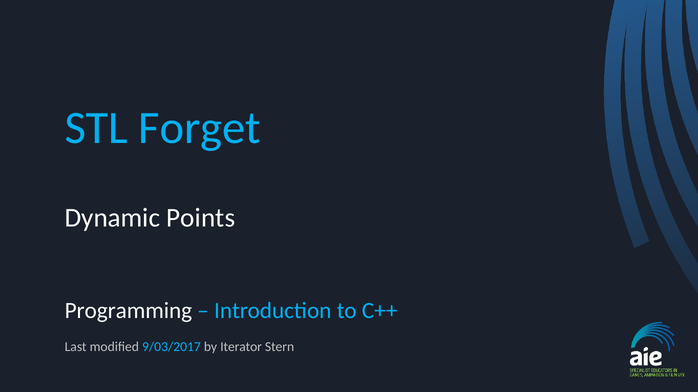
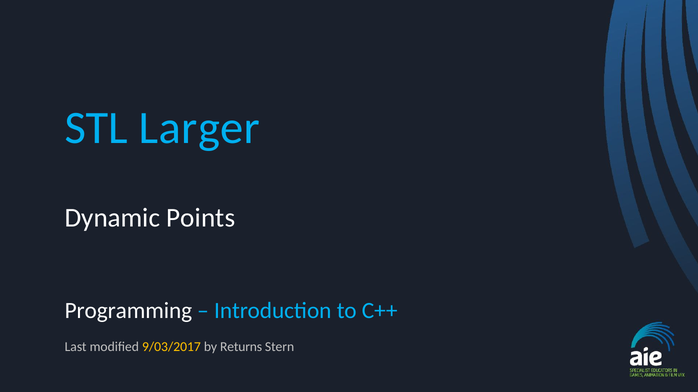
Forget: Forget -> Larger
9/03/2017 colour: light blue -> yellow
Iterator: Iterator -> Returns
